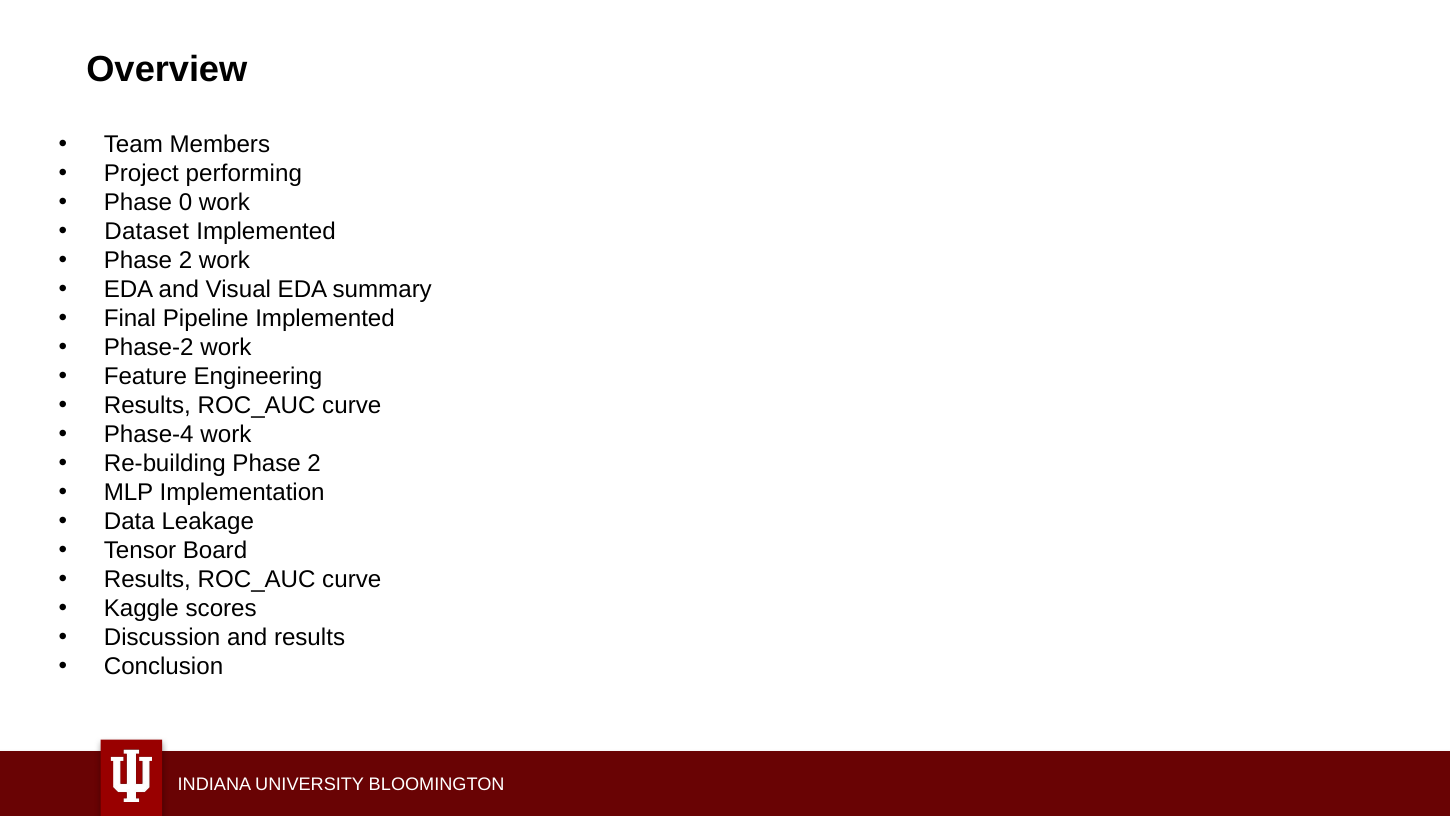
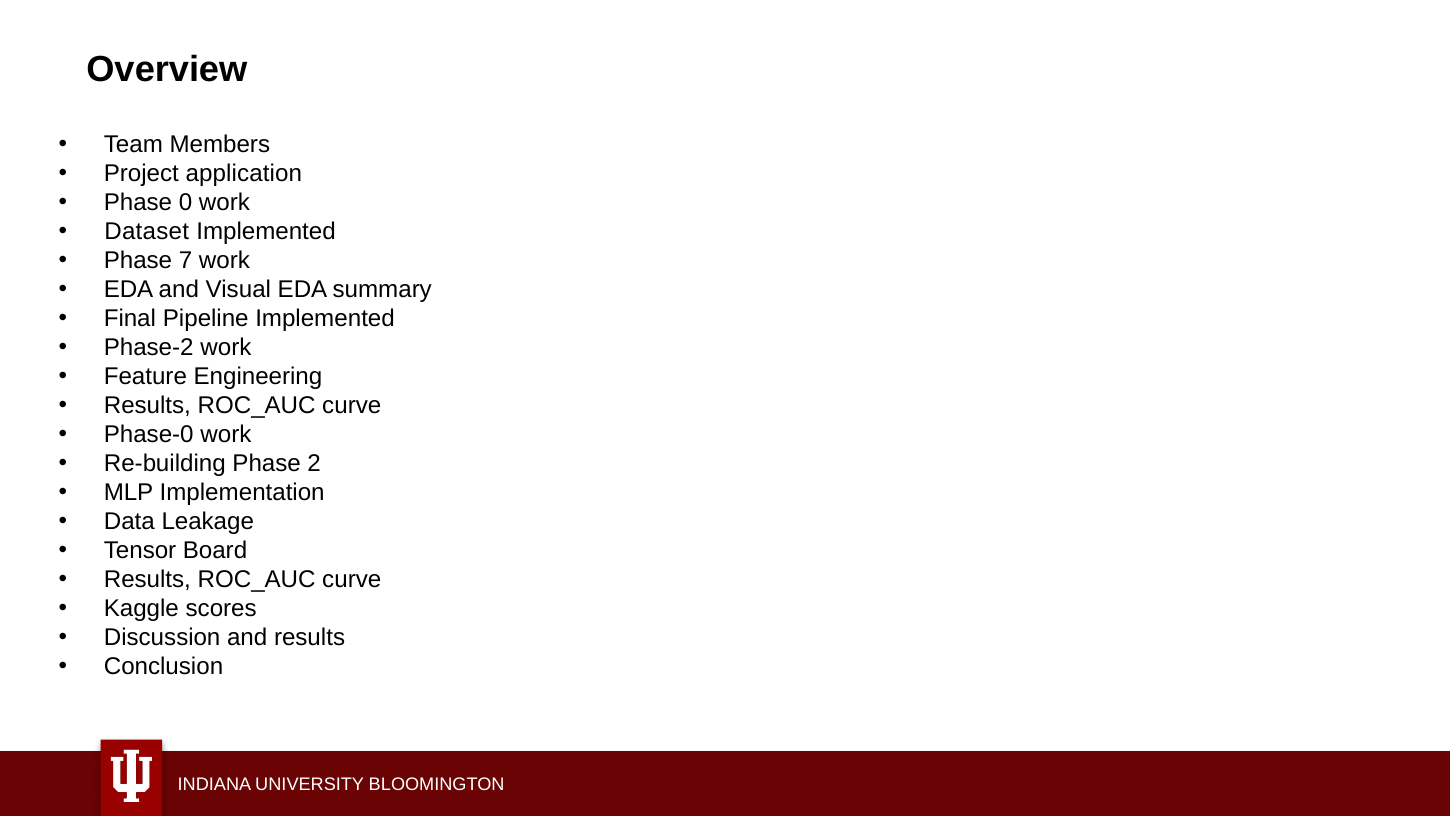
performing: performing -> application
2 at (186, 260): 2 -> 7
Phase-4: Phase-4 -> Phase-0
